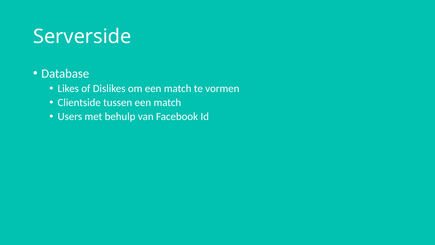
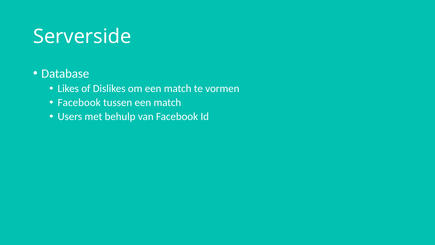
Clientside at (79, 103): Clientside -> Facebook
